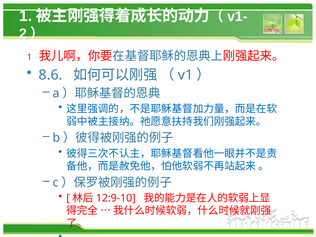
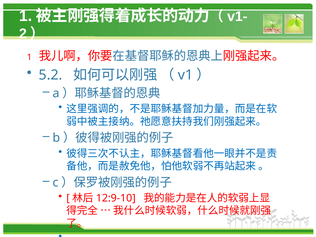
8.6: 8.6 -> 5.2
